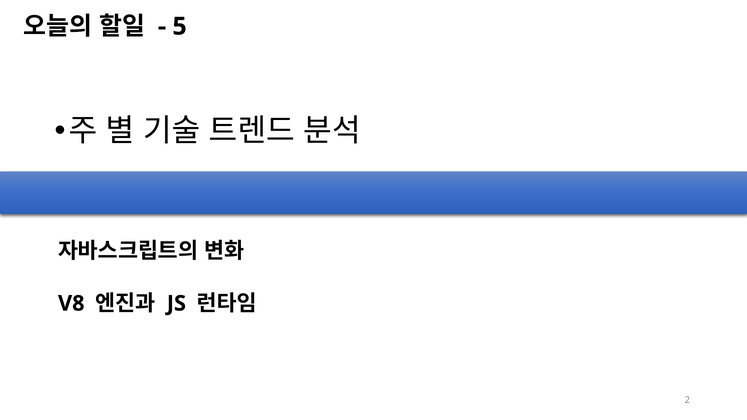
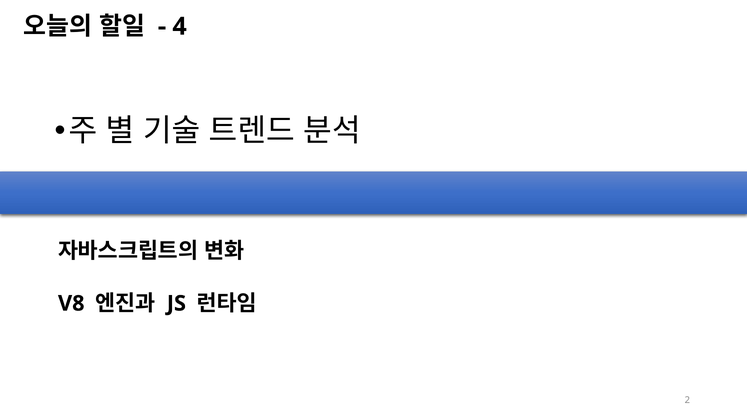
5: 5 -> 4
